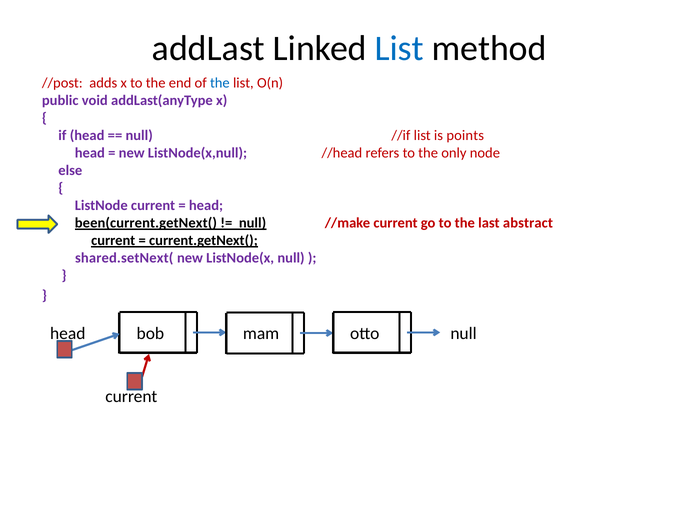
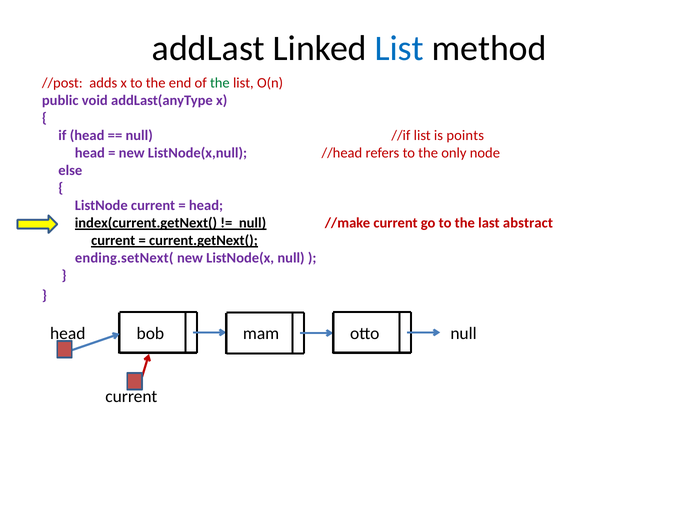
the at (220, 83) colour: blue -> green
been(current.getNext(: been(current.getNext( -> index(current.getNext(
shared.setNext(: shared.setNext( -> ending.setNext(
